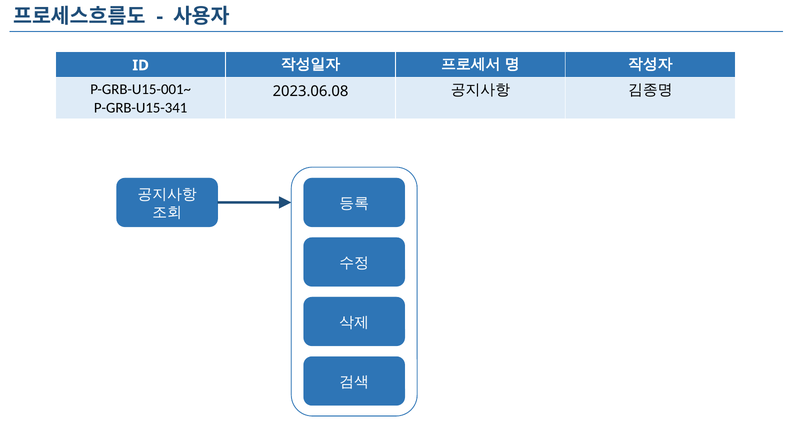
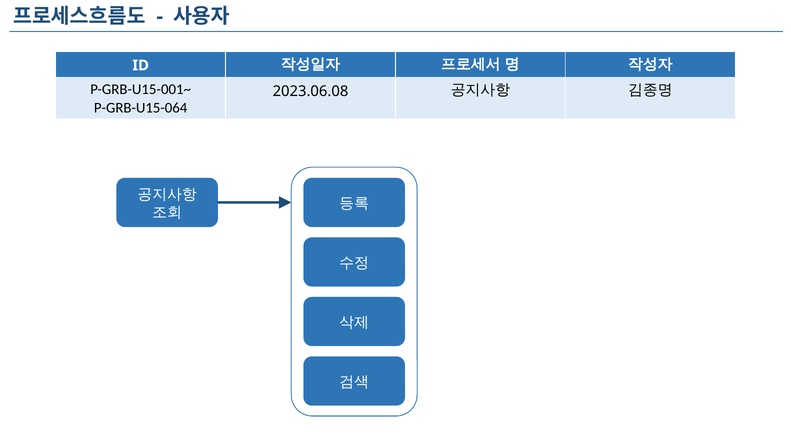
P-GRB-U15-341: P-GRB-U15-341 -> P-GRB-U15-064
